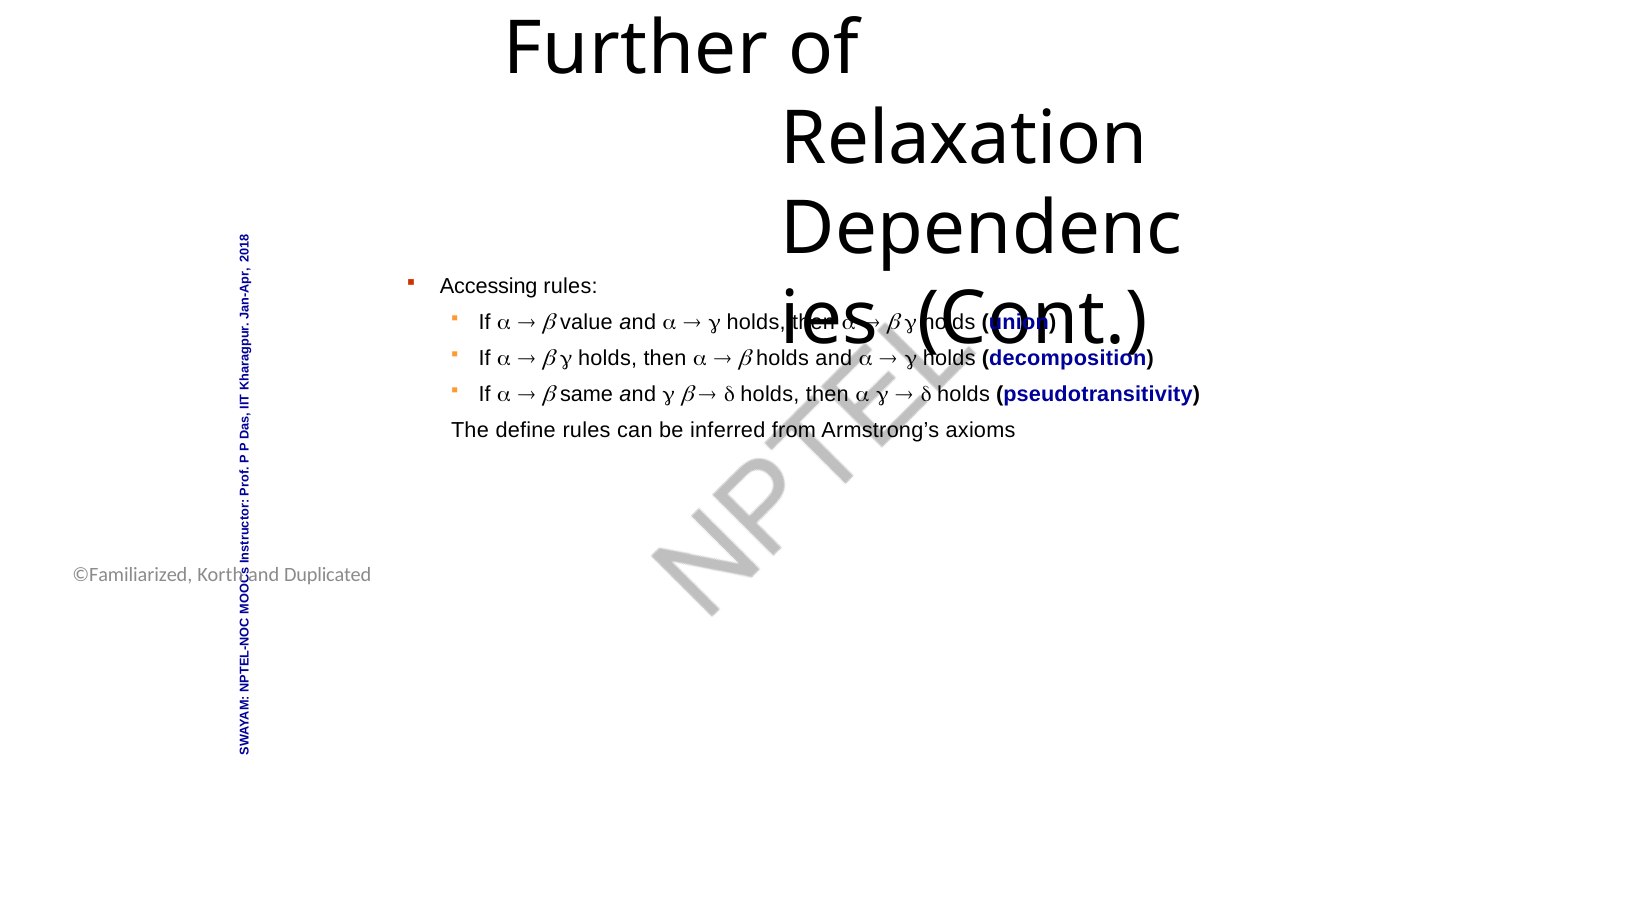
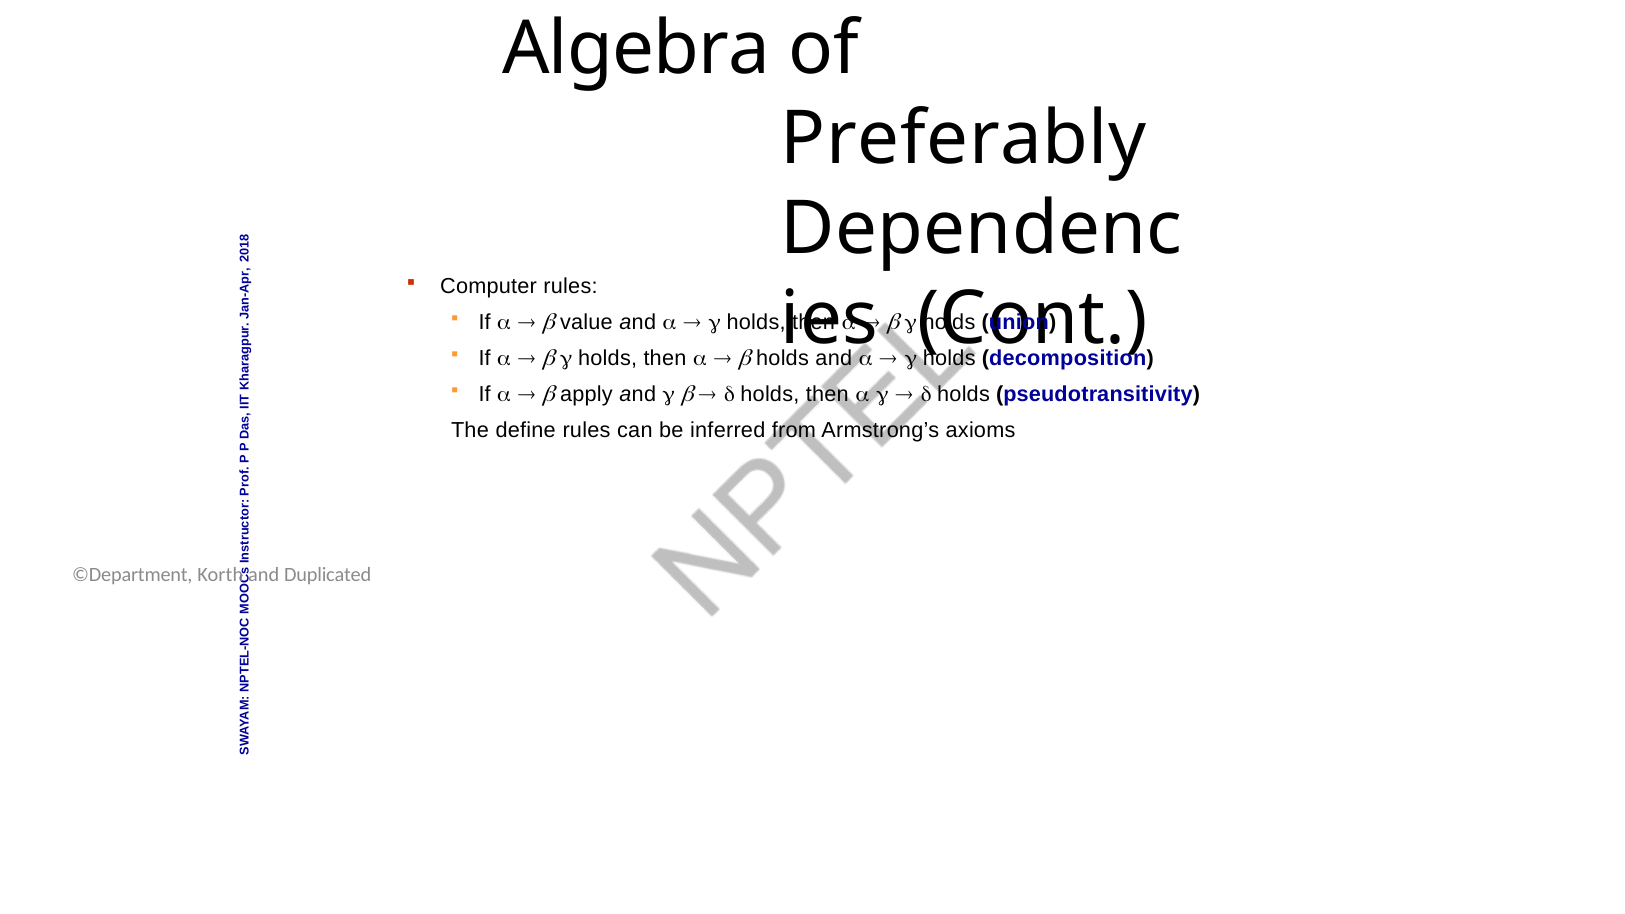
Further: Further -> Algebra
Relaxation: Relaxation -> Preferably
Accessing: Accessing -> Computer
same: same -> apply
©Familiarized: ©Familiarized -> ©Department
